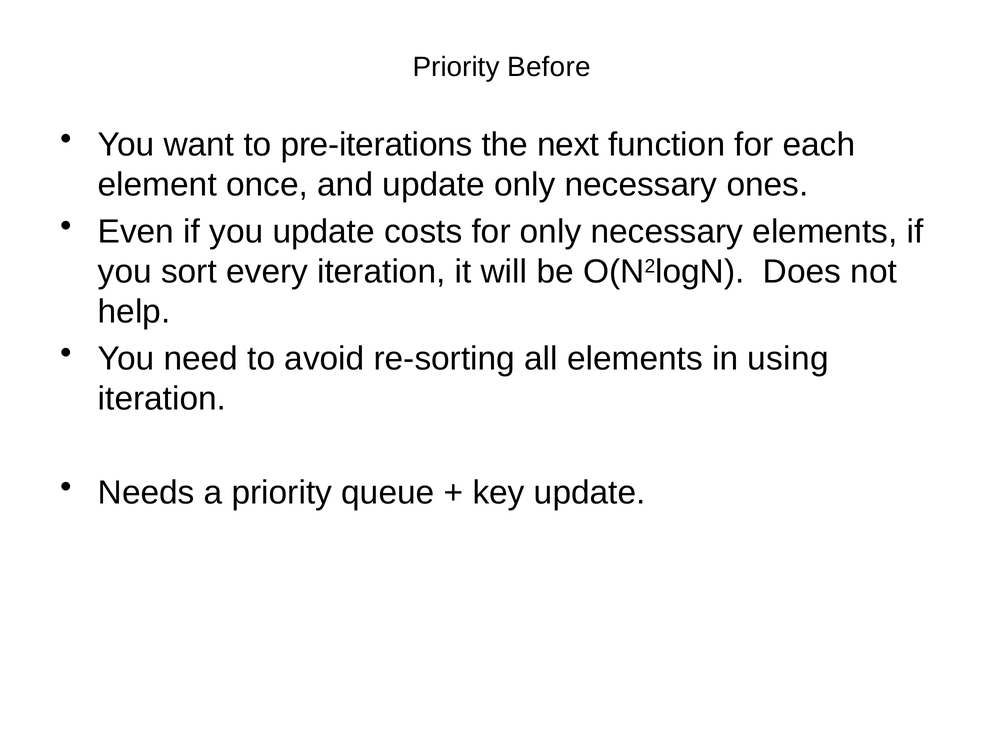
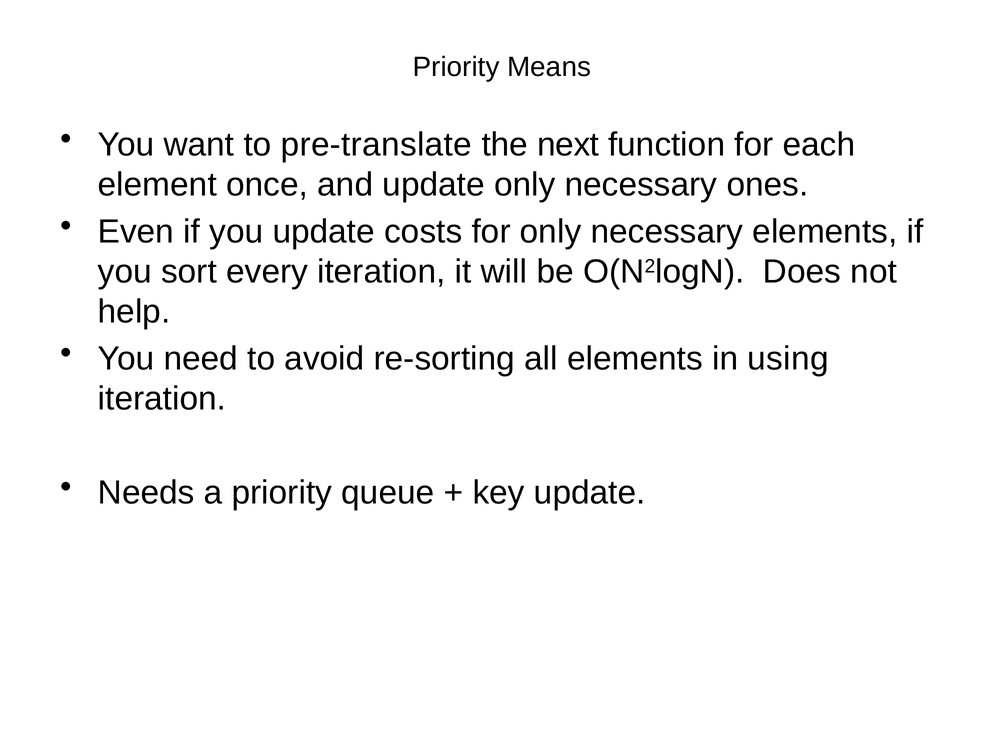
Before: Before -> Means
pre-iterations: pre-iterations -> pre-translate
